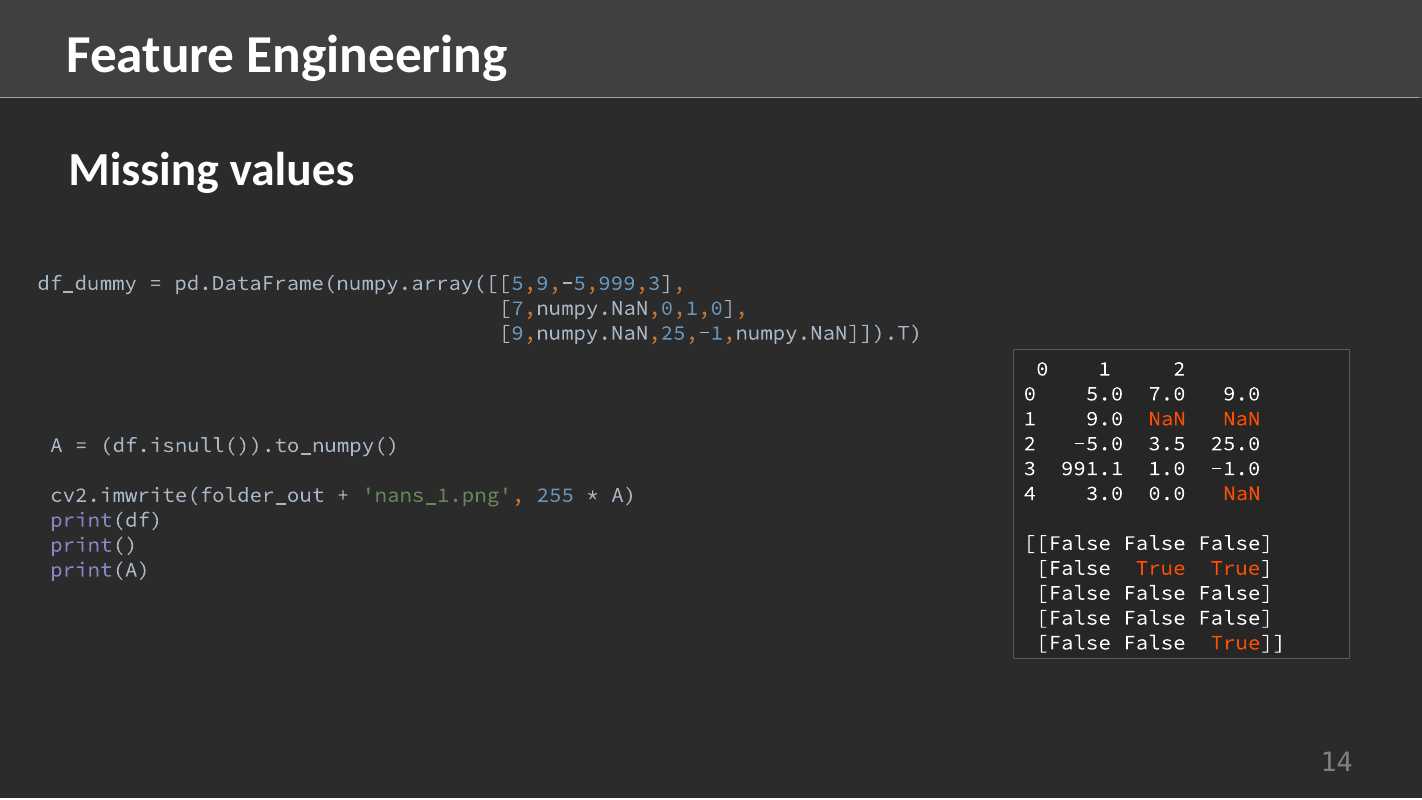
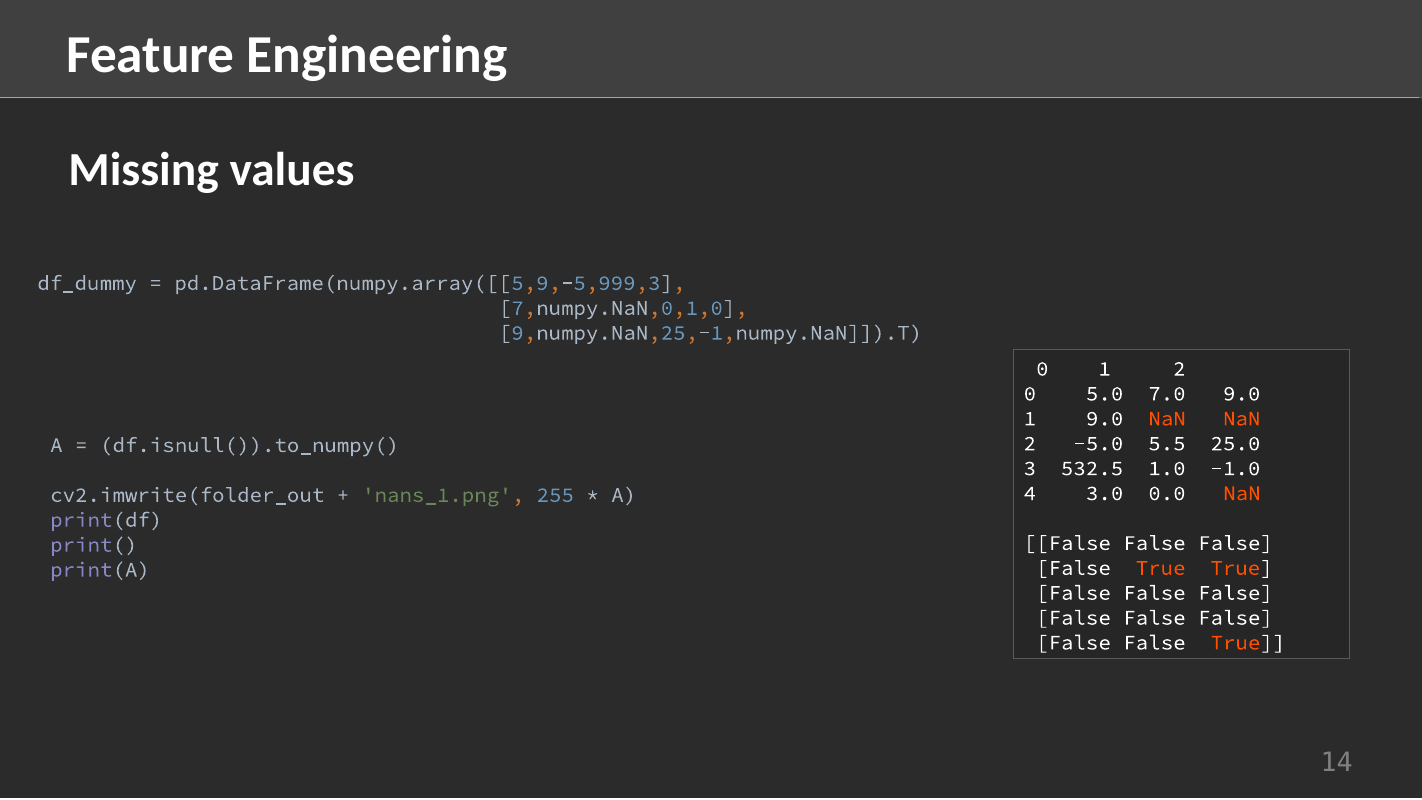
3.5: 3.5 -> 5.5
991.1: 991.1 -> 532.5
